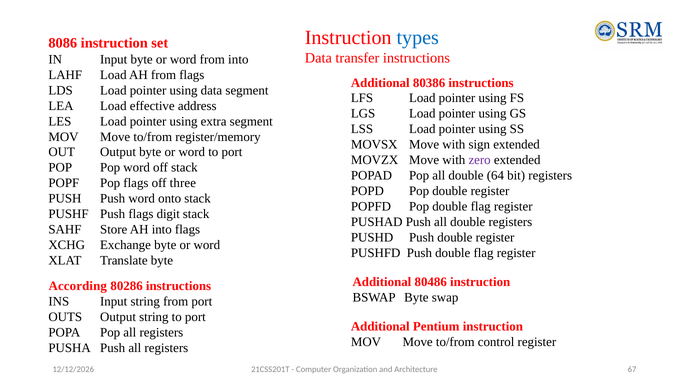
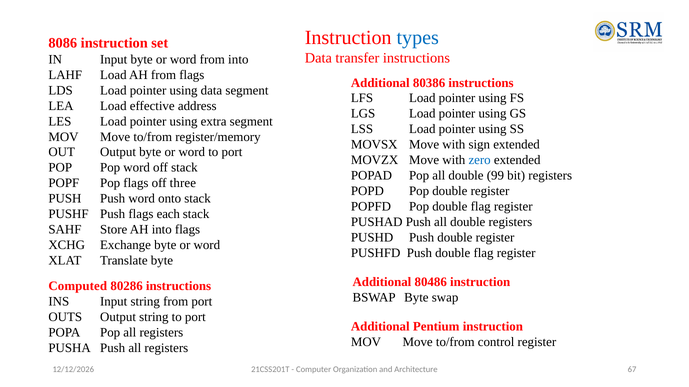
zero colour: purple -> blue
64: 64 -> 99
digit: digit -> each
According: According -> Computed
